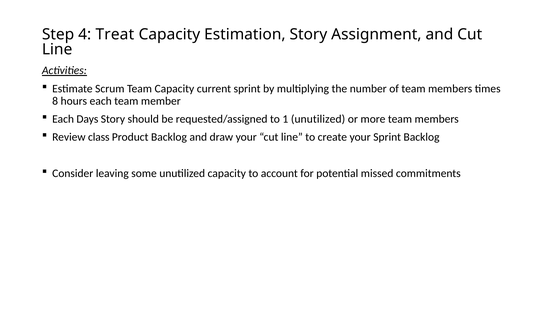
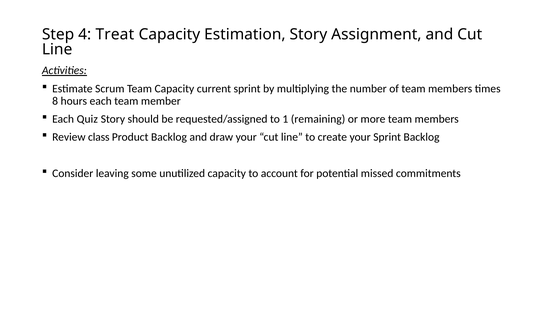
Days: Days -> Quiz
1 unutilized: unutilized -> remaining
